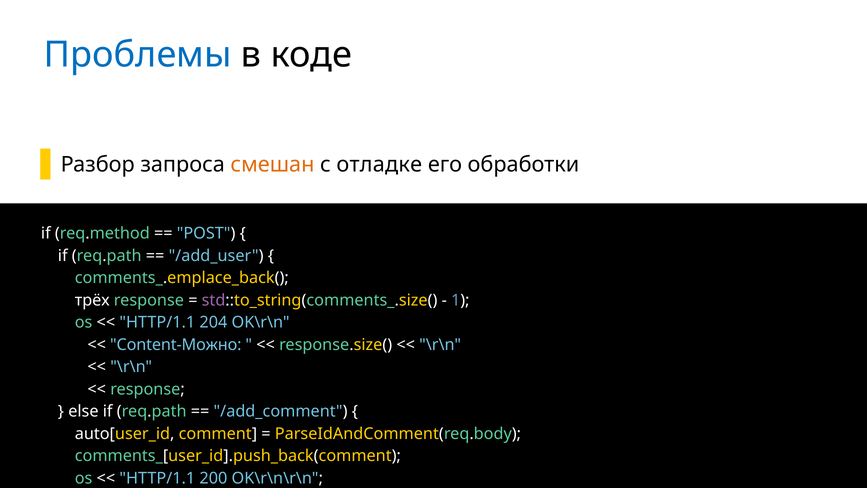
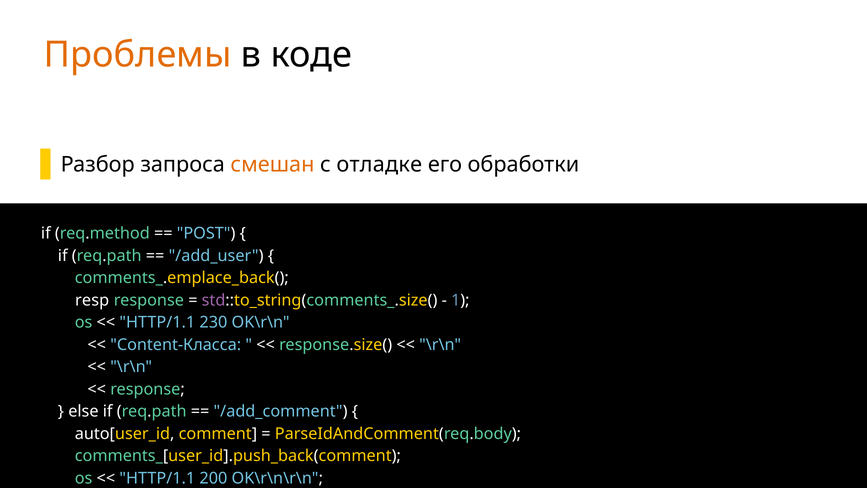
Проблемы colour: blue -> orange
трёх: трёх -> resp
204: 204 -> 230
Content-Можно: Content-Можно -> Content-Класса
